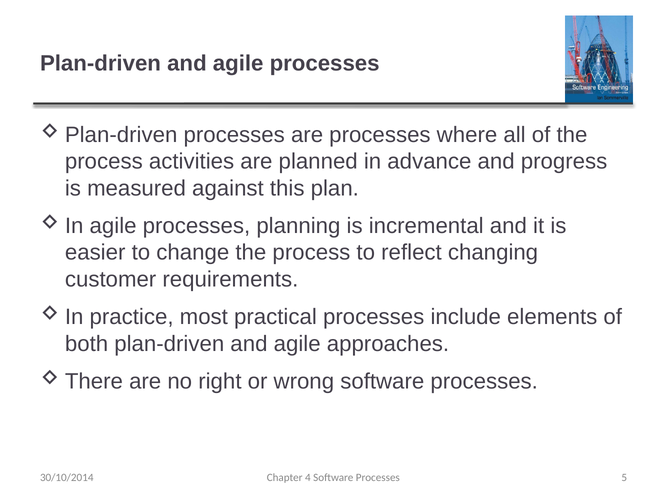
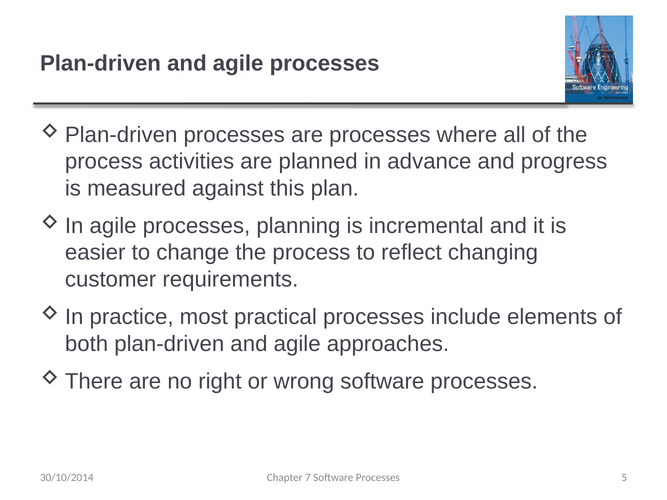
4: 4 -> 7
